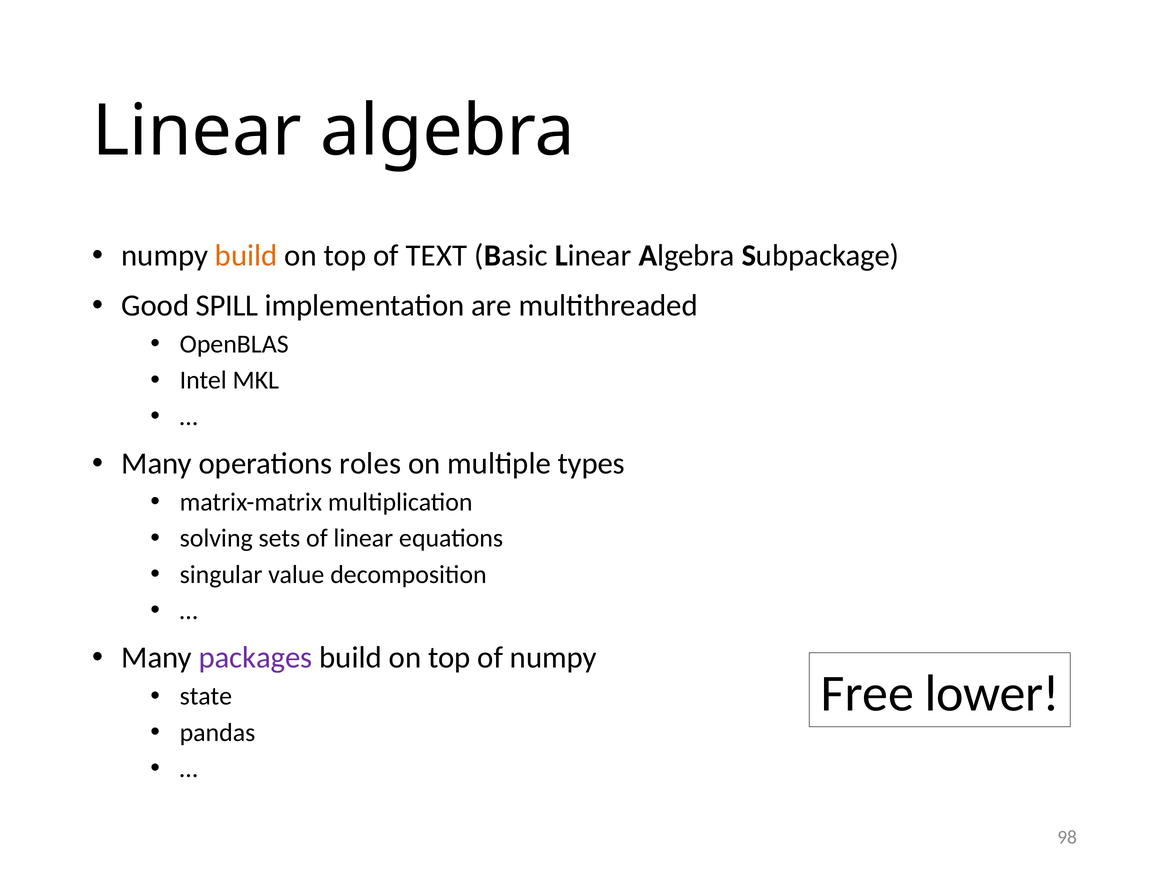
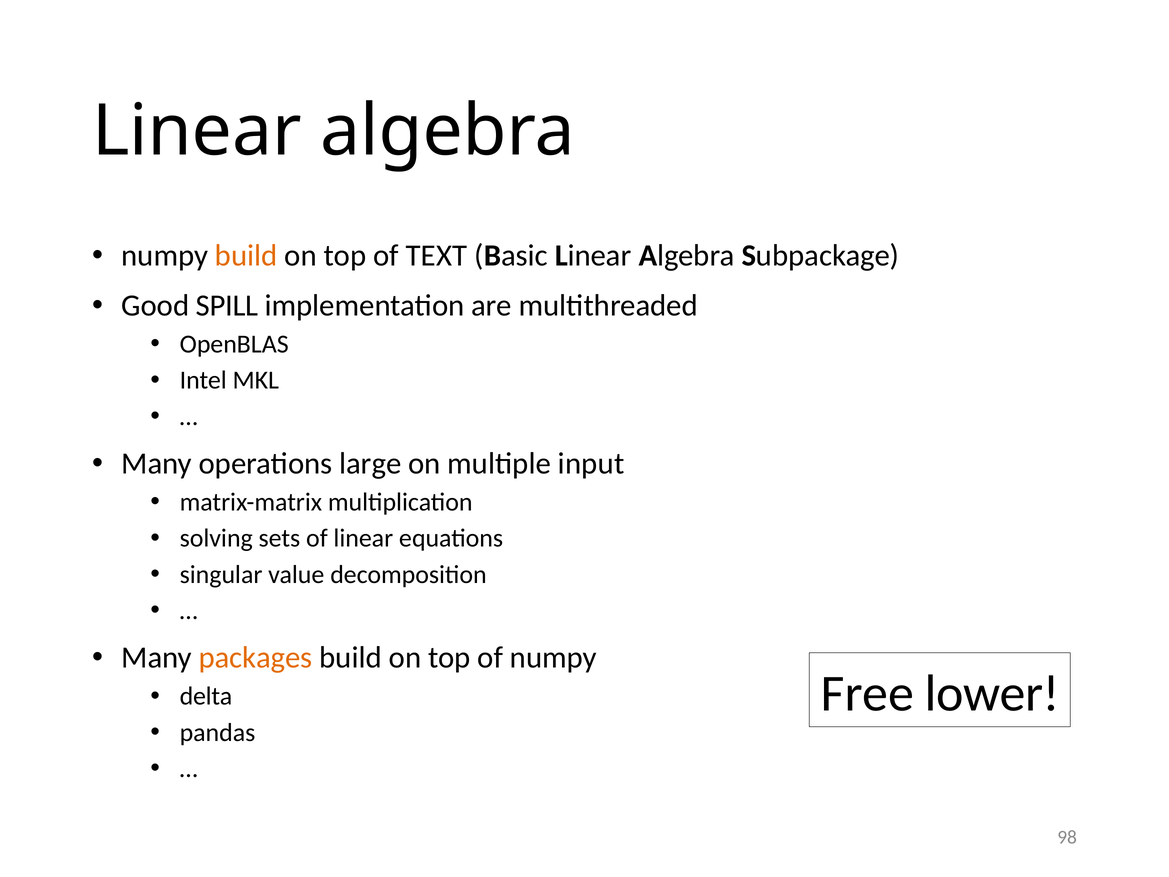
roles: roles -> large
types: types -> input
packages colour: purple -> orange
state: state -> delta
